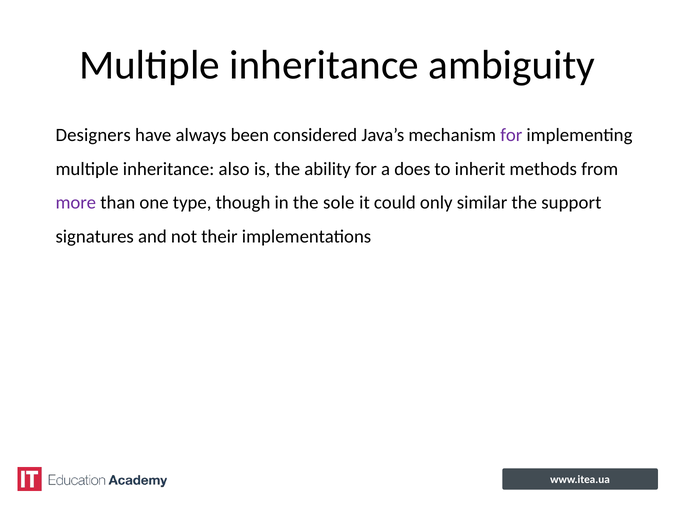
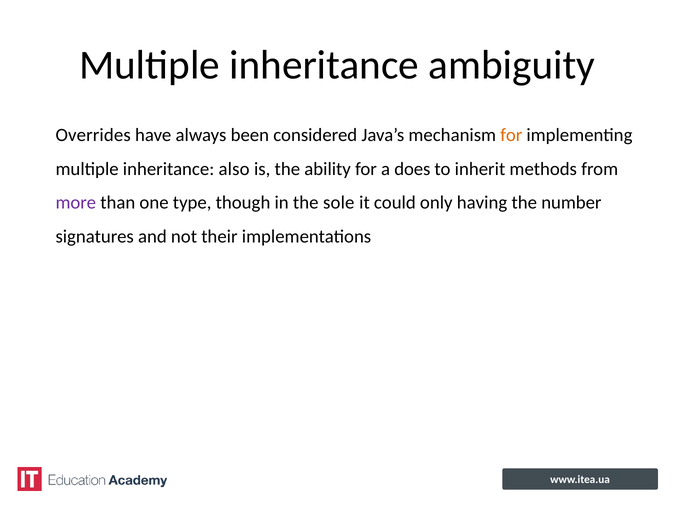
Designers: Designers -> Overrides
for at (511, 135) colour: purple -> orange
similar: similar -> having
support: support -> number
